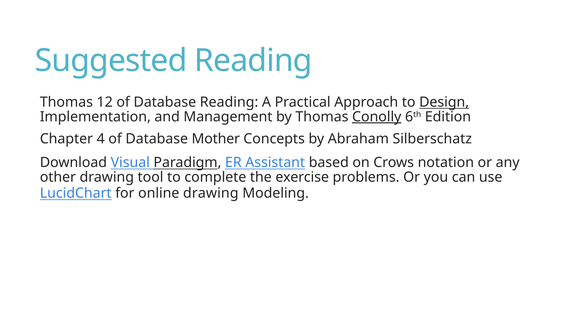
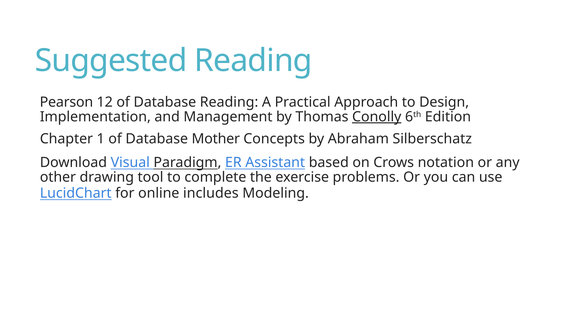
Thomas at (66, 102): Thomas -> Pearson
Design underline: present -> none
4: 4 -> 1
online drawing: drawing -> includes
